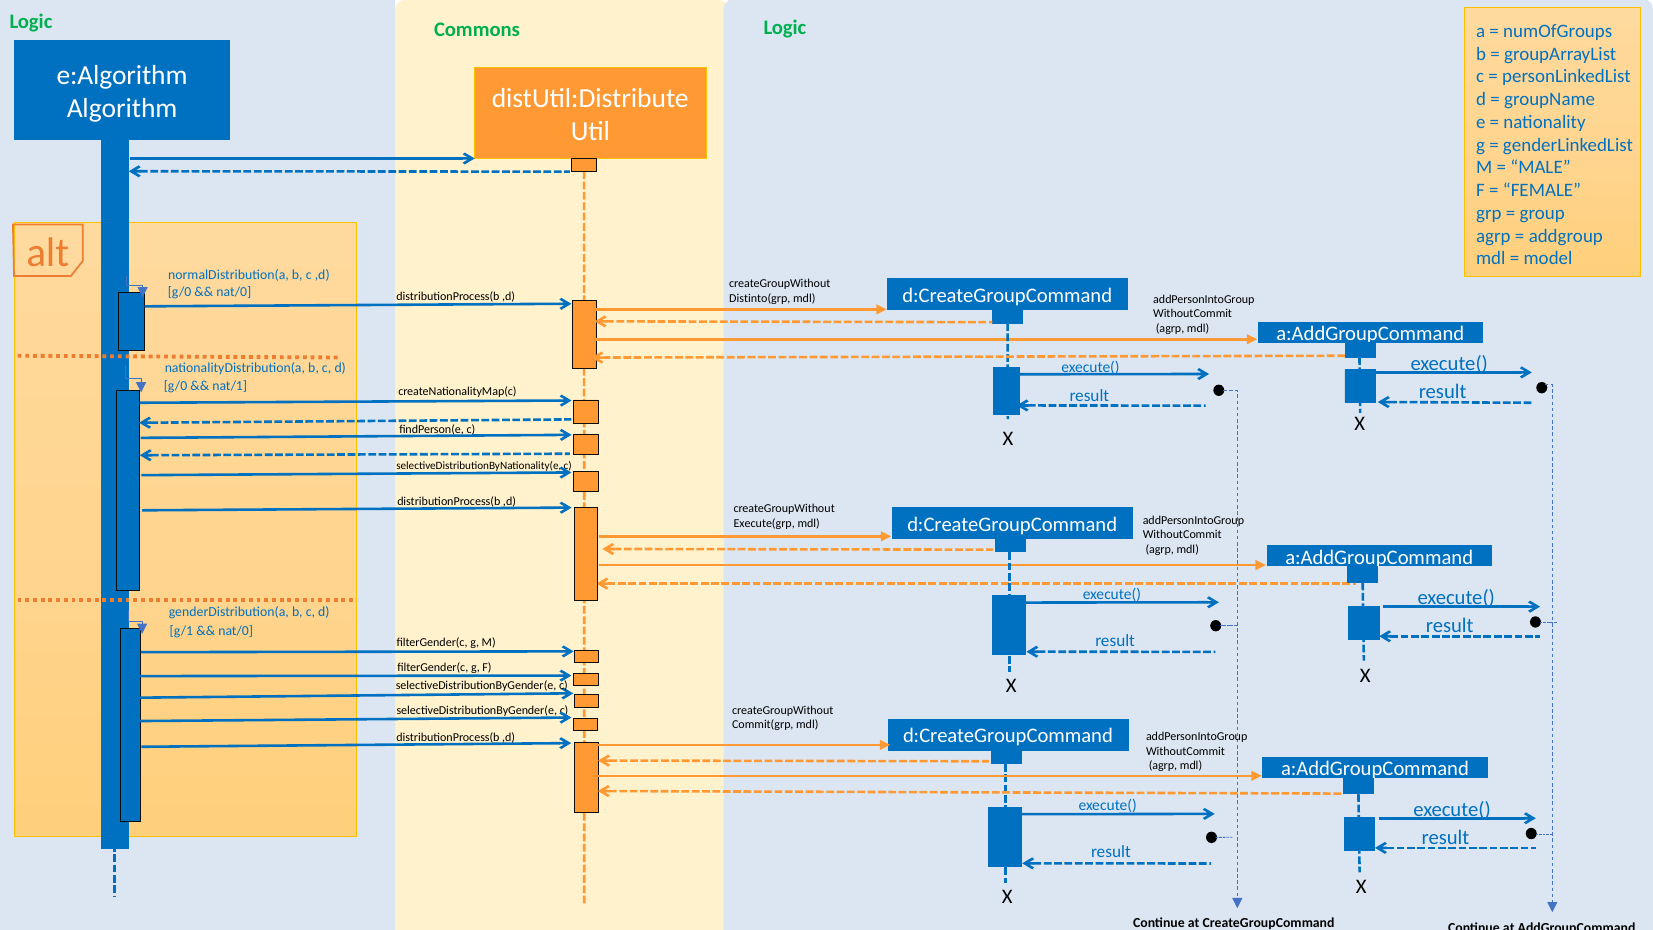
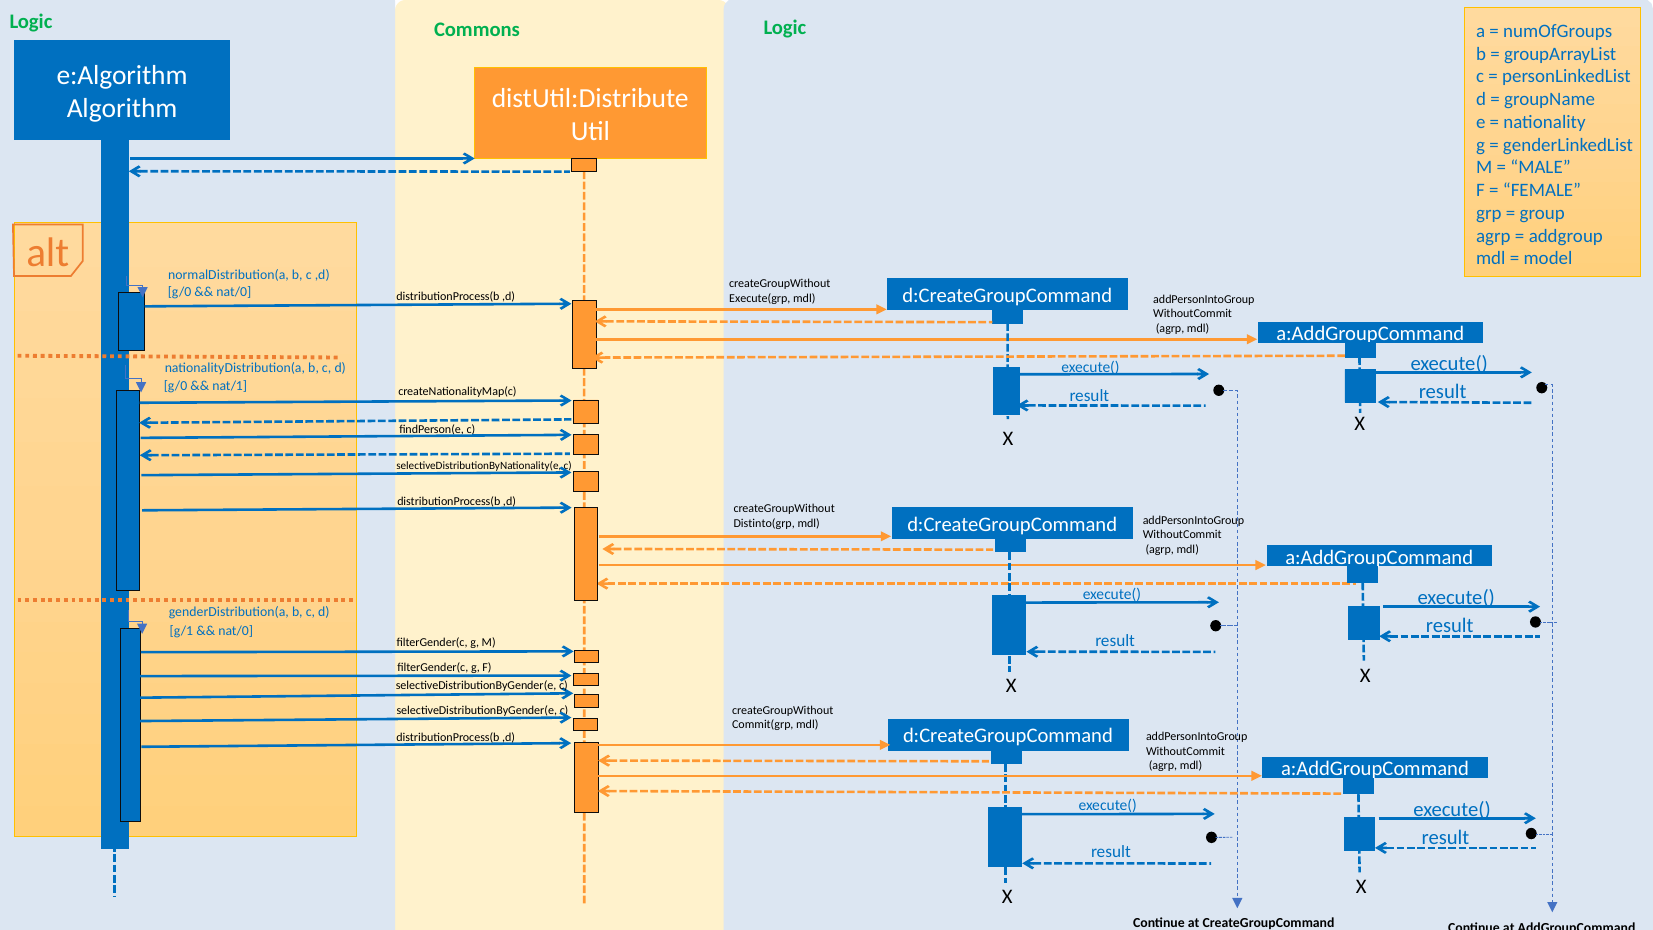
Distinto(grp: Distinto(grp -> Execute(grp
Execute(grp: Execute(grp -> Distinto(grp
